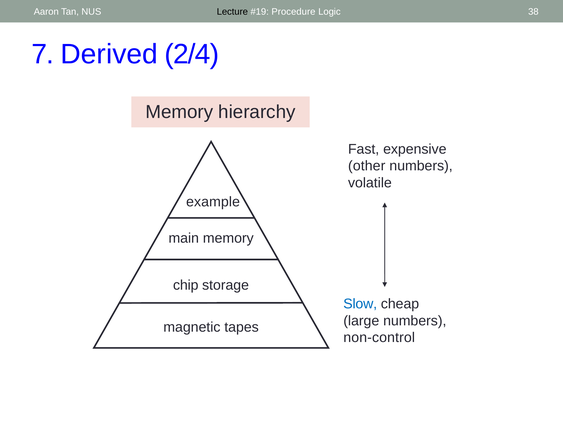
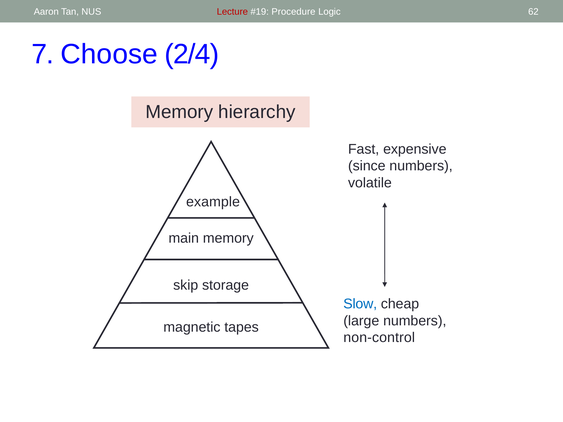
Lecture colour: black -> red
38: 38 -> 62
Derived: Derived -> Choose
other: other -> since
chip: chip -> skip
